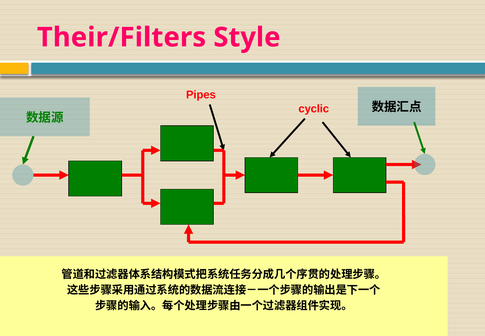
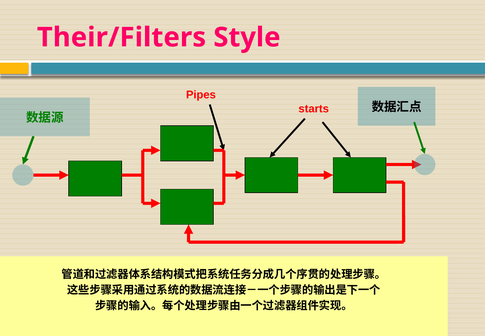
cyclic: cyclic -> starts
